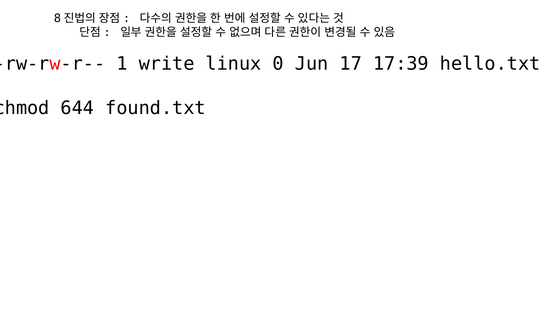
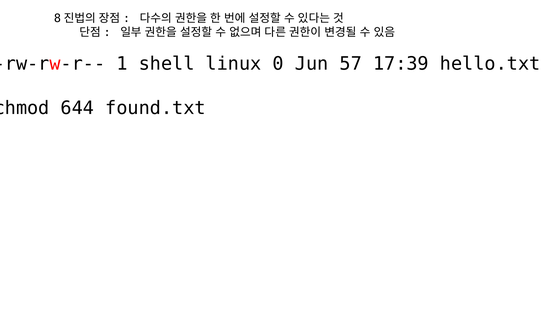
write: write -> shell
17: 17 -> 57
